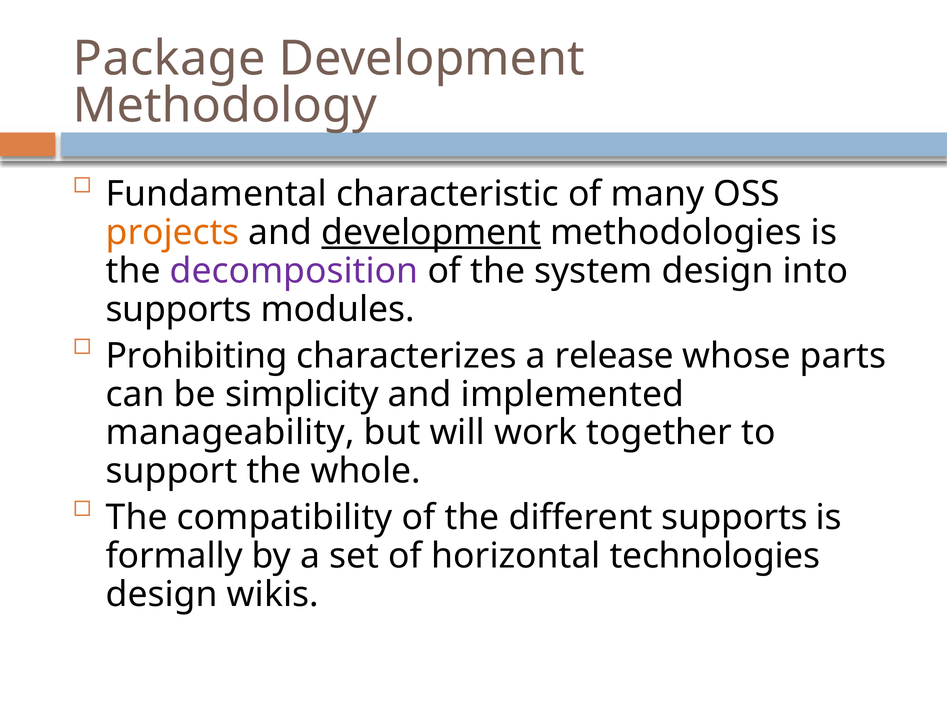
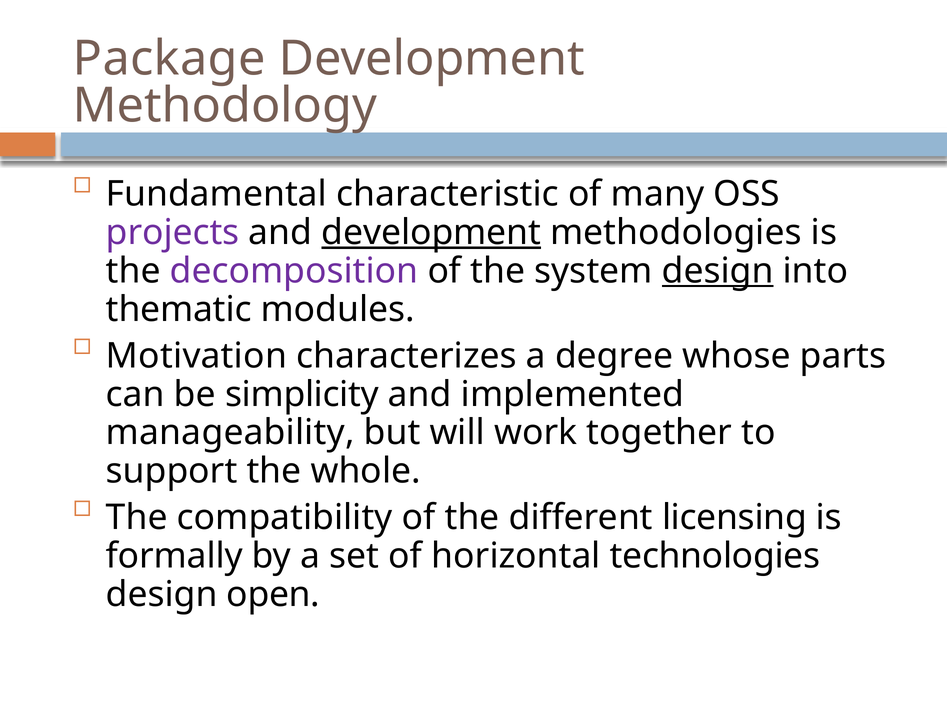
projects colour: orange -> purple
design at (718, 271) underline: none -> present
supports at (179, 309): supports -> thematic
Prohibiting: Prohibiting -> Motivation
release: release -> degree
different supports: supports -> licensing
wikis: wikis -> open
